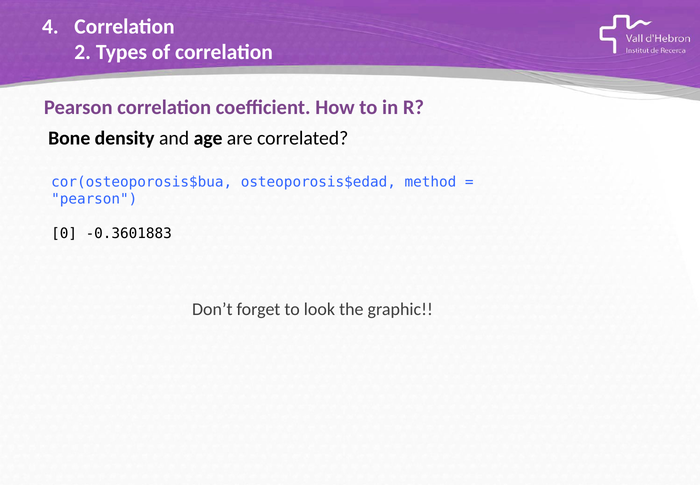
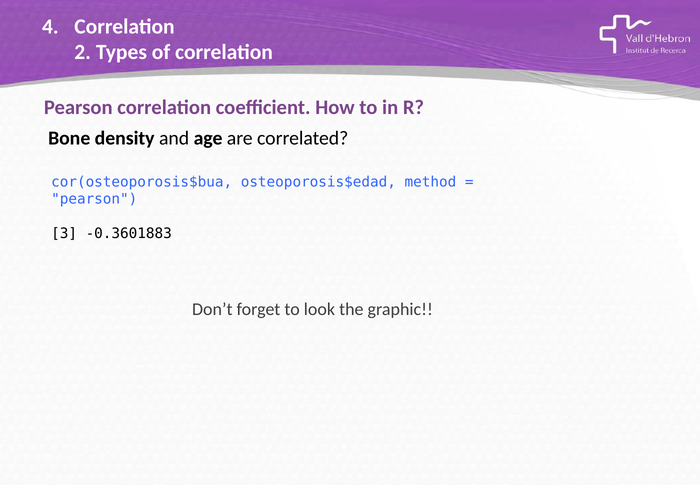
0: 0 -> 3
